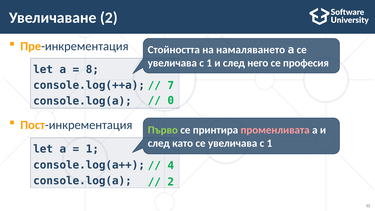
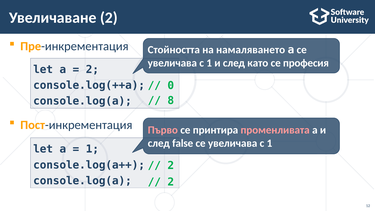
него: него -> като
8 at (92, 70): 8 -> 2
7: 7 -> 0
0: 0 -> 8
Първо colour: light green -> pink
като: като -> false
4 at (171, 165): 4 -> 2
